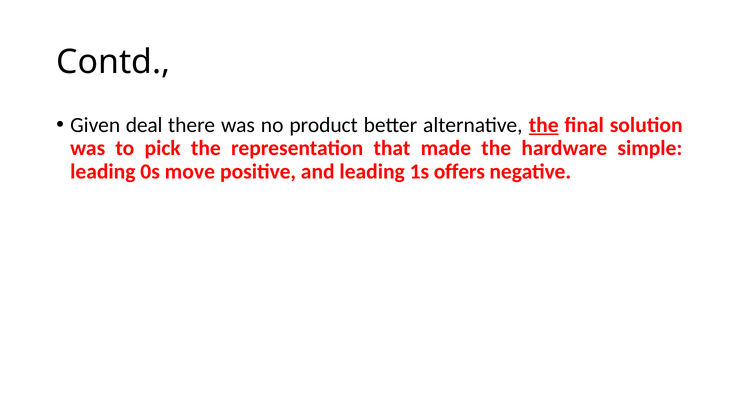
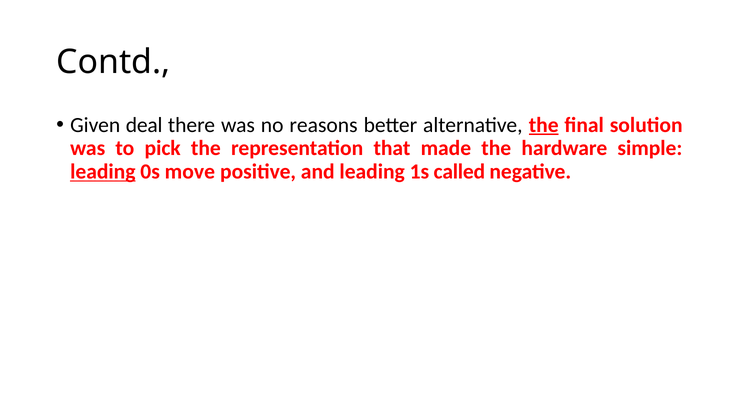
product: product -> reasons
leading at (103, 172) underline: none -> present
offers: offers -> called
